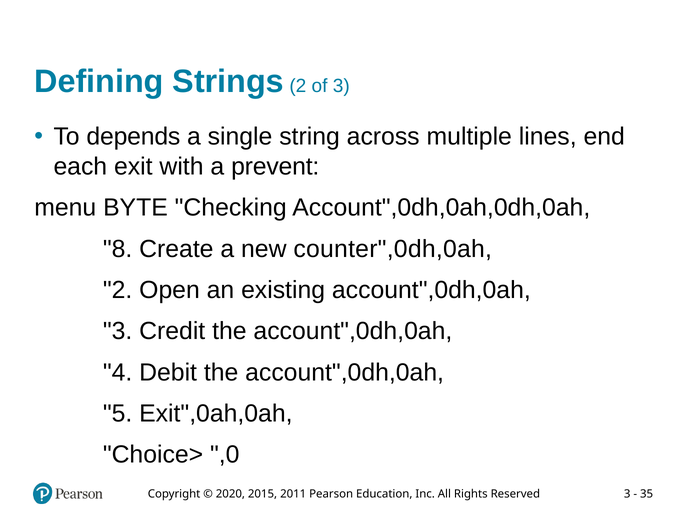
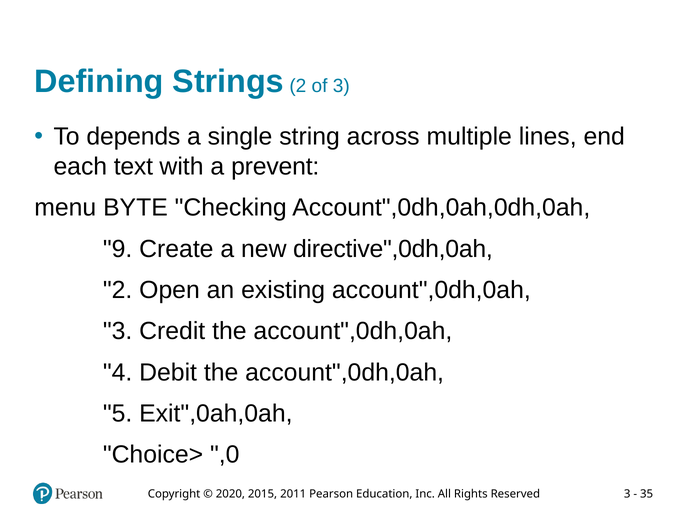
exit: exit -> text
8: 8 -> 9
counter",0dh,0ah: counter",0dh,0ah -> directive",0dh,0ah
